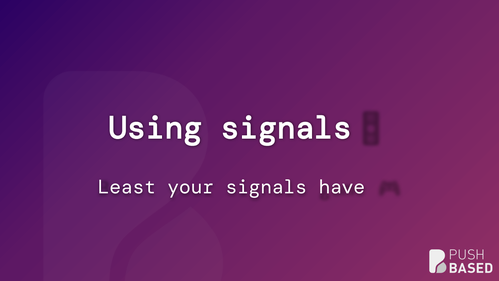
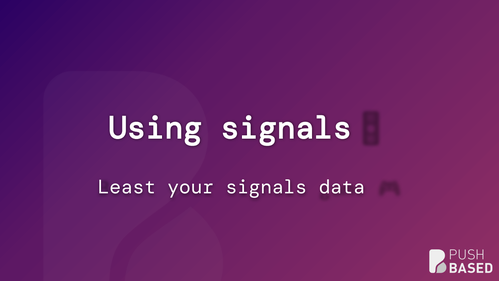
have: have -> data
